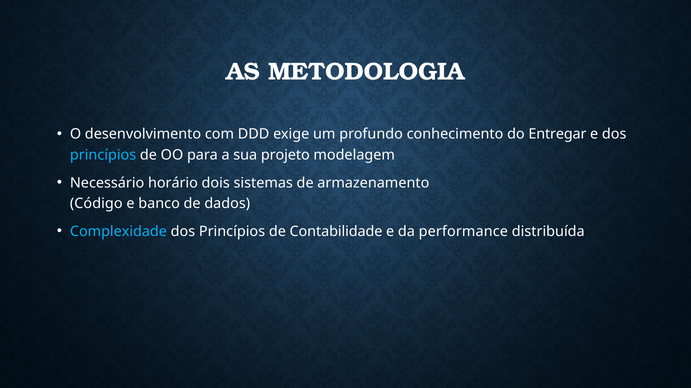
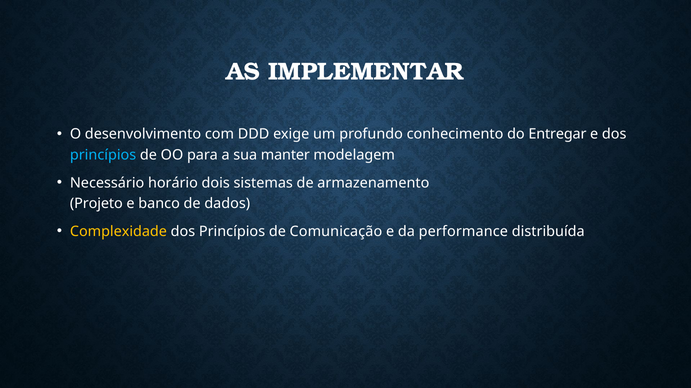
METODOLOGIA: METODOLOGIA -> IMPLEMENTAR
projeto: projeto -> manter
Código: Código -> Projeto
Complexidade colour: light blue -> yellow
Contabilidade: Contabilidade -> Comunicação
